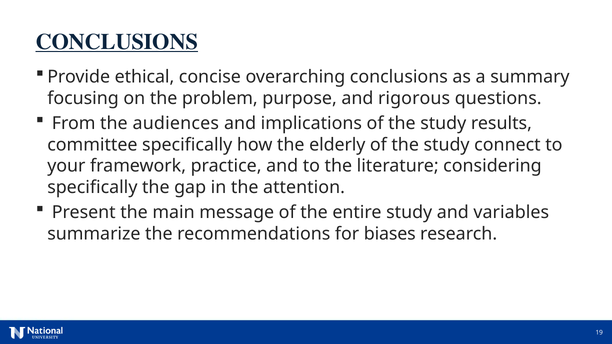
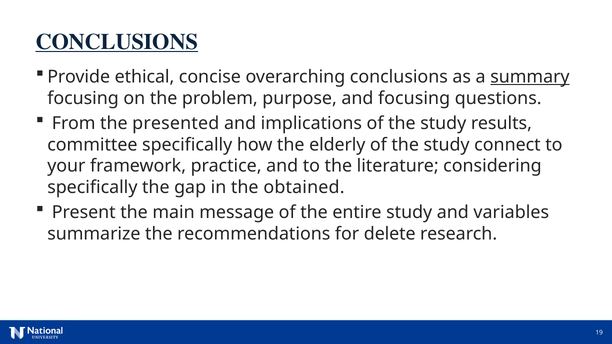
summary underline: none -> present
and rigorous: rigorous -> focusing
audiences: audiences -> presented
attention: attention -> obtained
biases: biases -> delete
